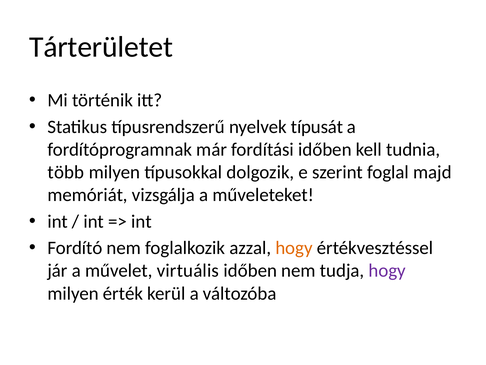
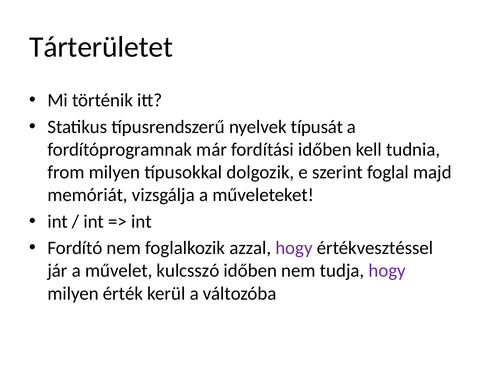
több: több -> from
hogy at (294, 248) colour: orange -> purple
virtuális: virtuális -> kulcsszó
